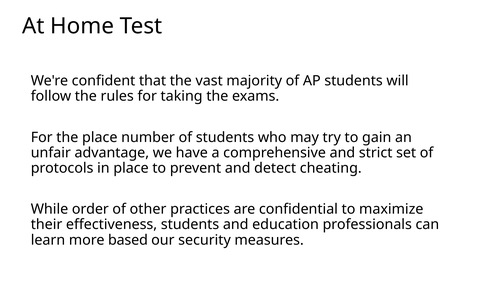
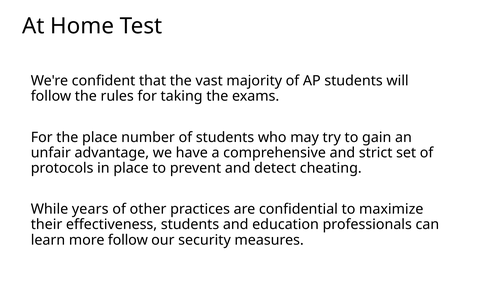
order: order -> years
more based: based -> follow
